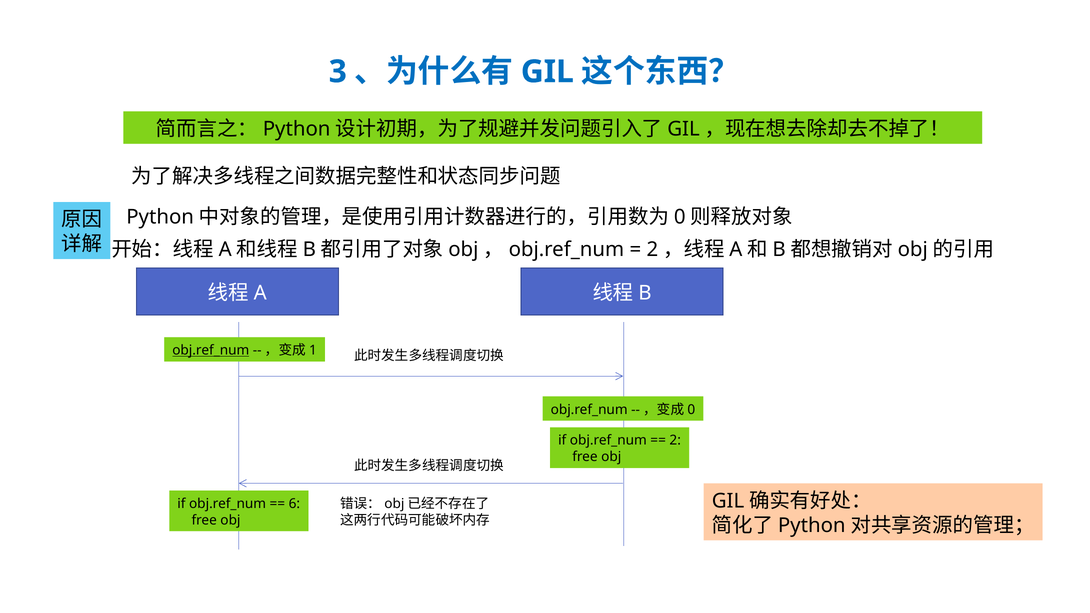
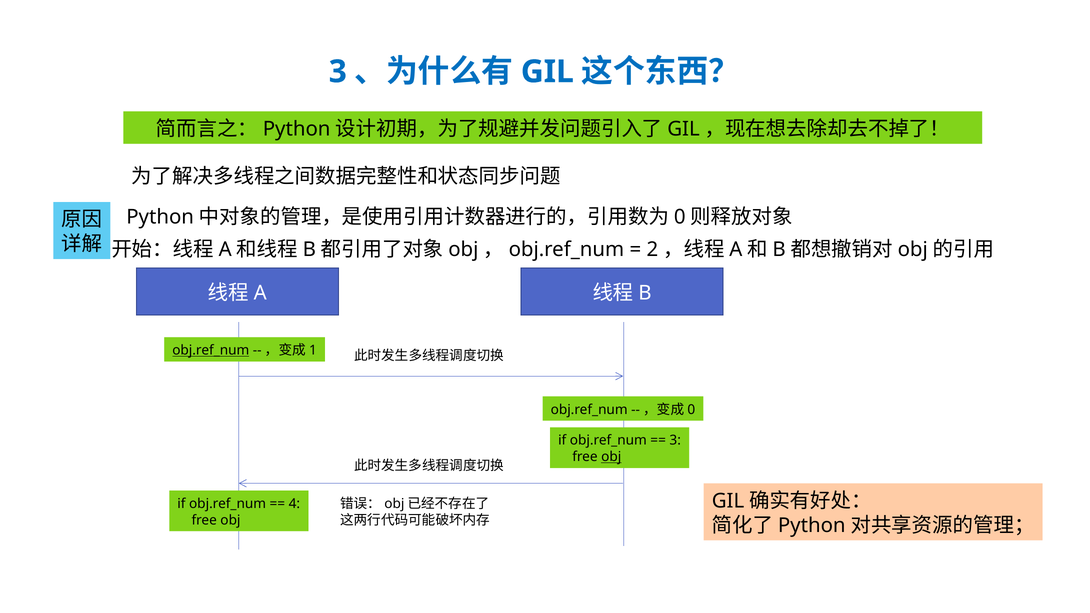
2 at (675, 441): 2 -> 3
obj at (611, 457) underline: none -> present
6: 6 -> 4
